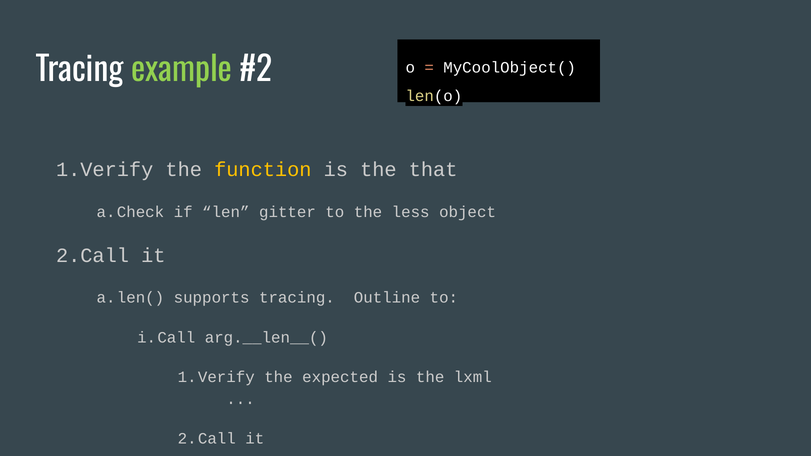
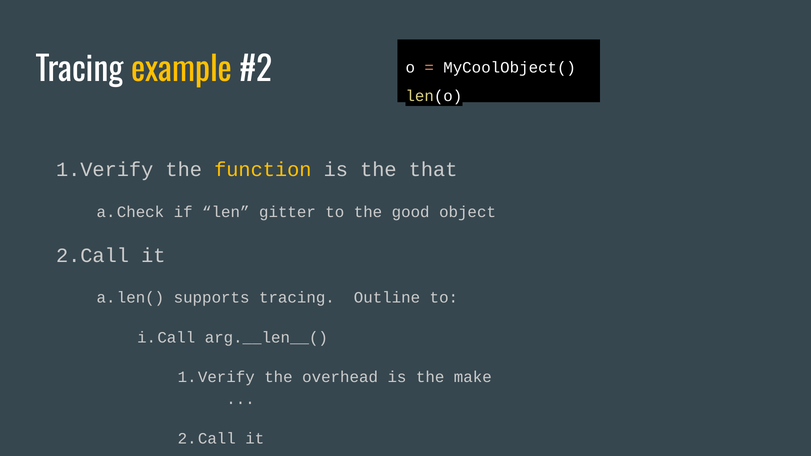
example colour: light green -> yellow
less: less -> good
expected: expected -> overhead
lxml: lxml -> make
